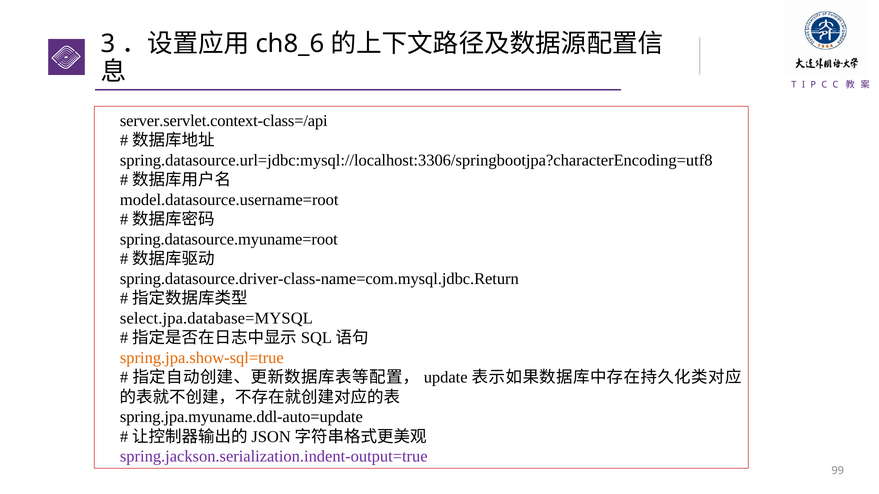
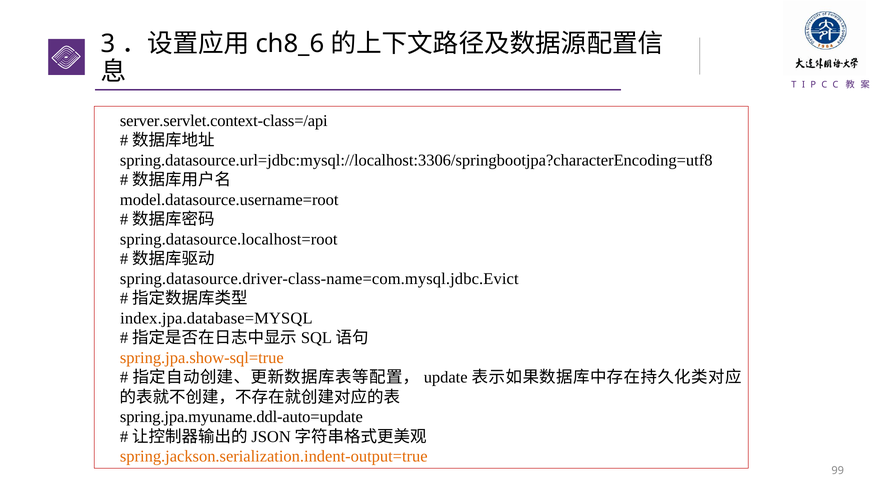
spring.datasource.myuname=root: spring.datasource.myuname=root -> spring.datasource.localhost=root
spring.datasource.driver-class-name=com.mysql.jdbc.Return: spring.datasource.driver-class-name=com.mysql.jdbc.Return -> spring.datasource.driver-class-name=com.mysql.jdbc.Evict
select.jpa.database=MYSQL: select.jpa.database=MYSQL -> index.jpa.database=MYSQL
spring.jackson.serialization.indent-output=true colour: purple -> orange
